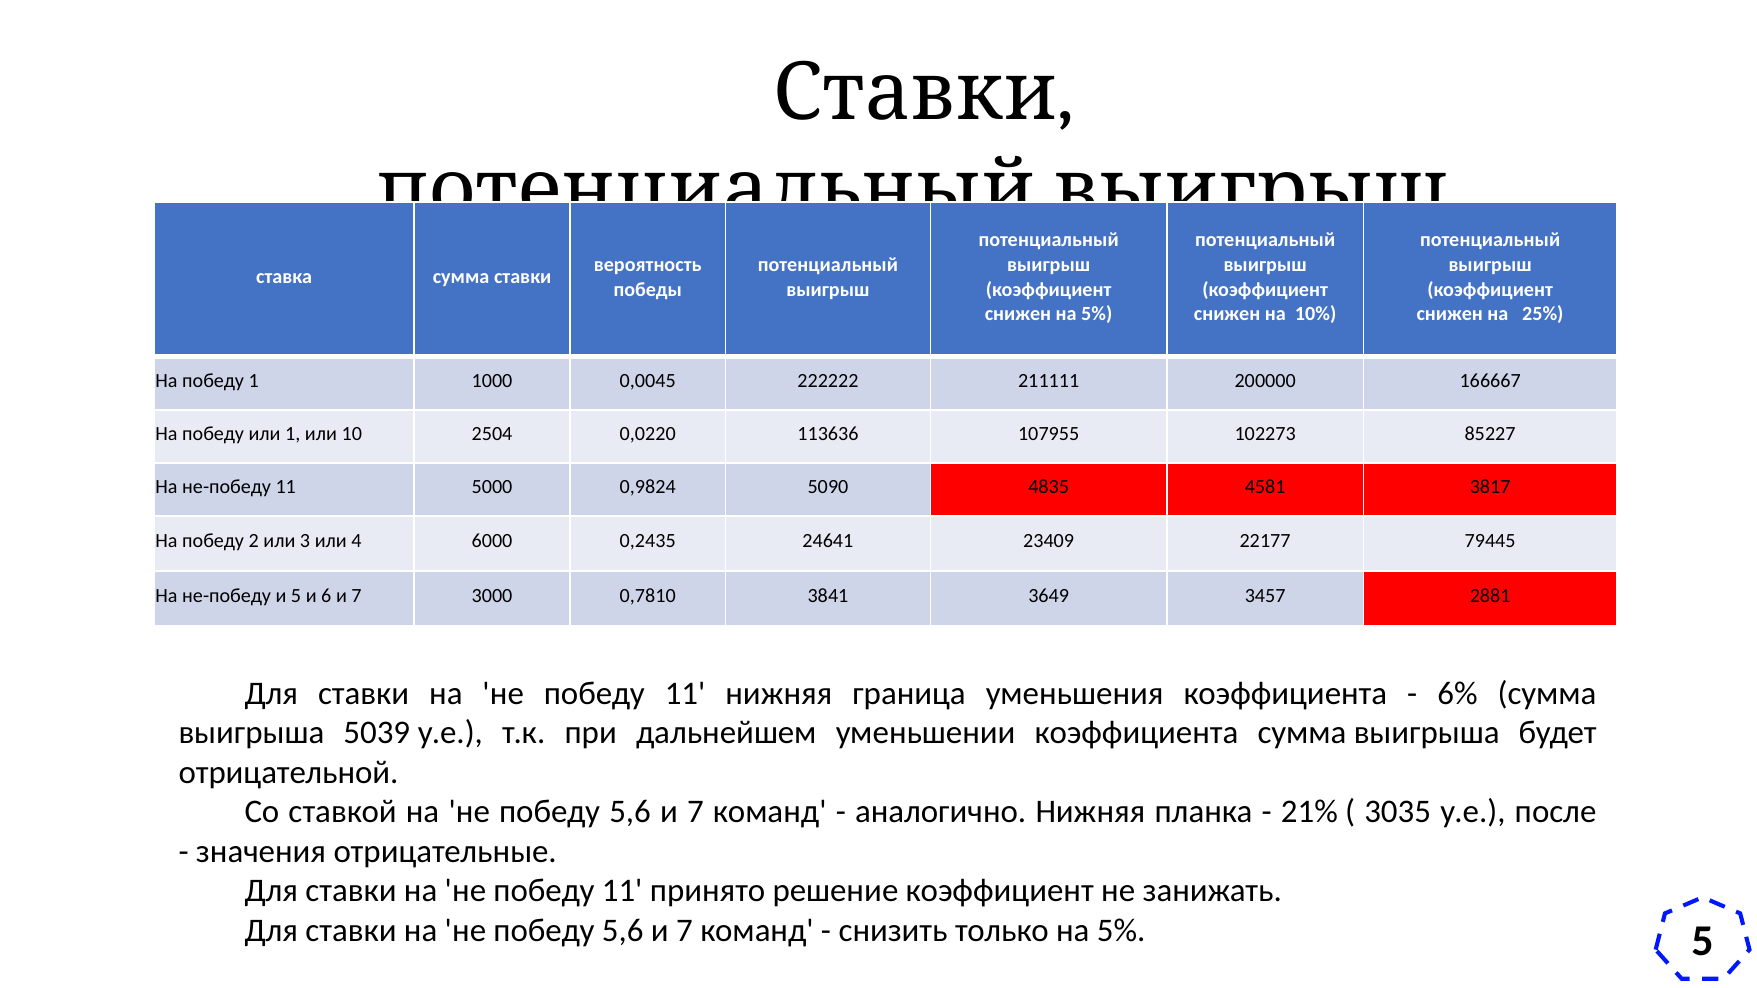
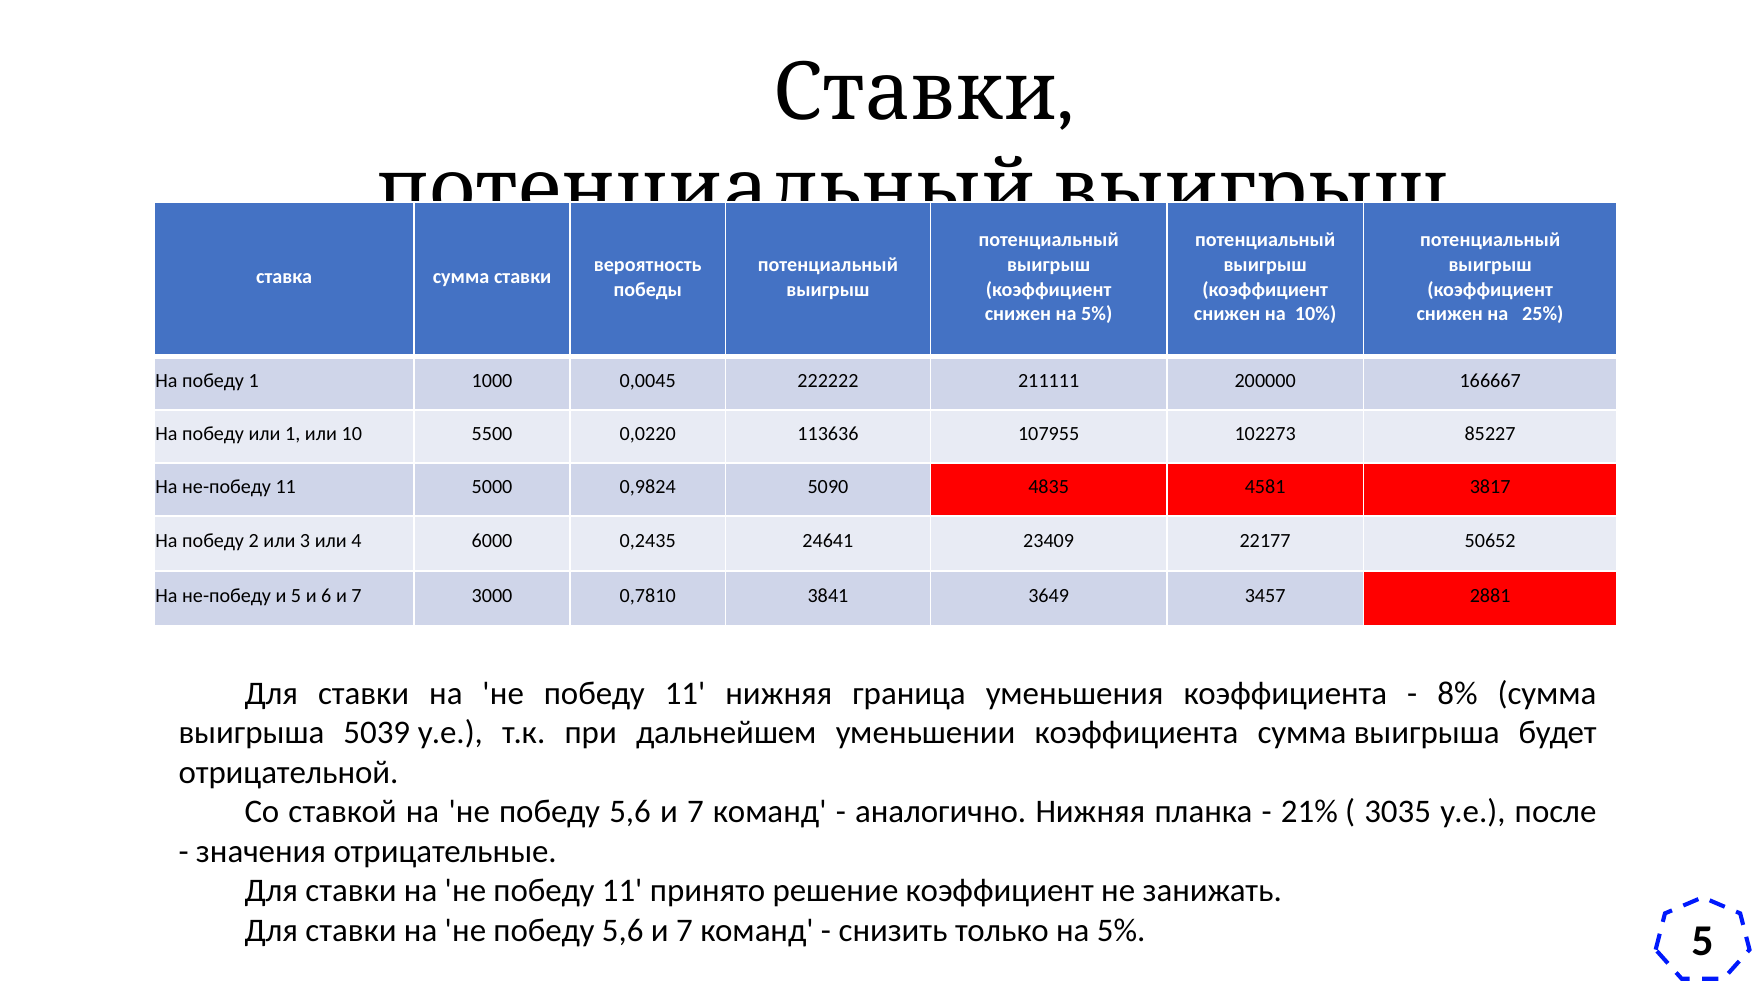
2504: 2504 -> 5500
79445: 79445 -> 50652
6%: 6% -> 8%
